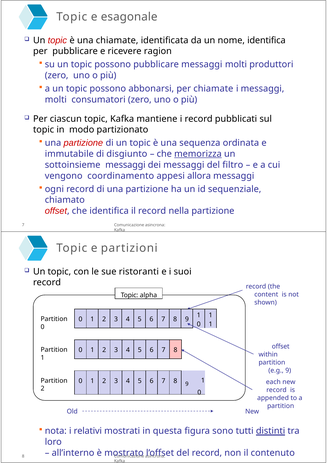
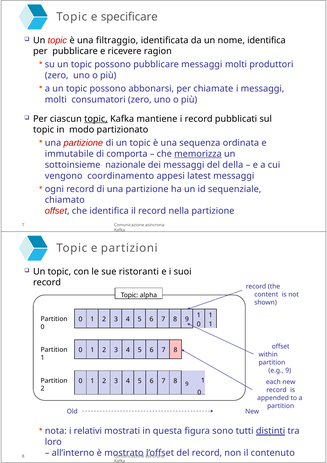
esagonale: esagonale -> specificare
una chiamate: chiamate -> filtraggio
topic at (96, 119) underline: none -> present
disgiunto: disgiunto -> comporta
sottoinsieme messaggi: messaggi -> nazionale
filtro: filtro -> della
allora: allora -> latest
